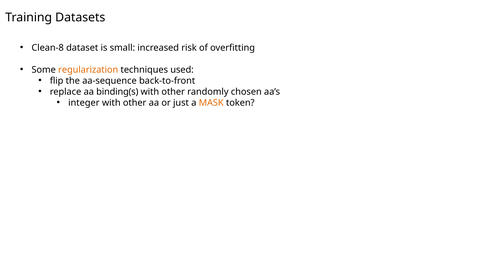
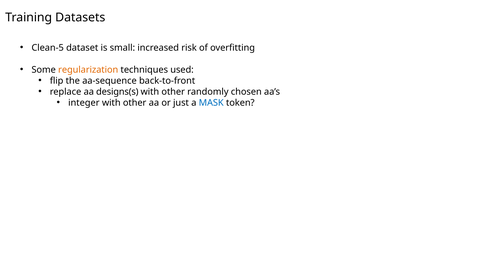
Clean-8: Clean-8 -> Clean-5
binding(s: binding(s -> designs(s
MASK colour: orange -> blue
